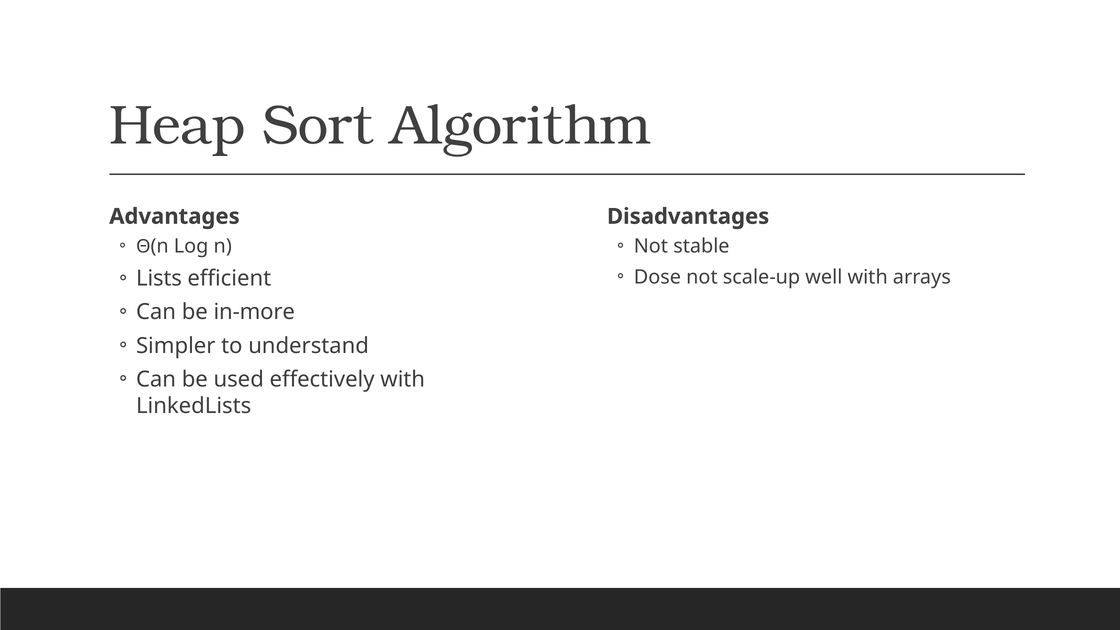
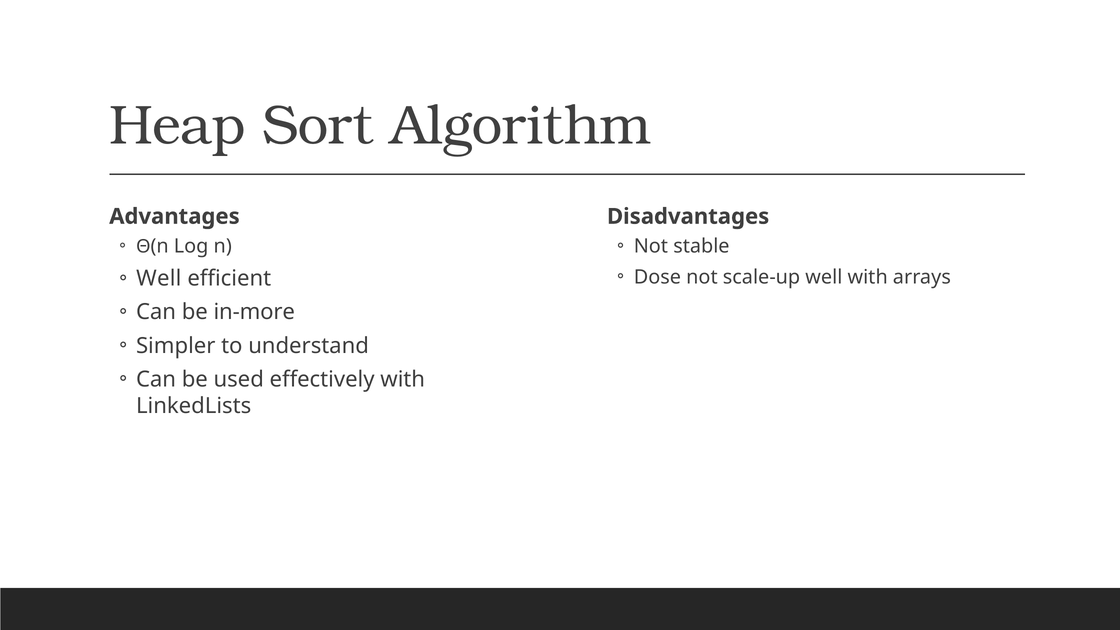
Lists at (159, 279): Lists -> Well
